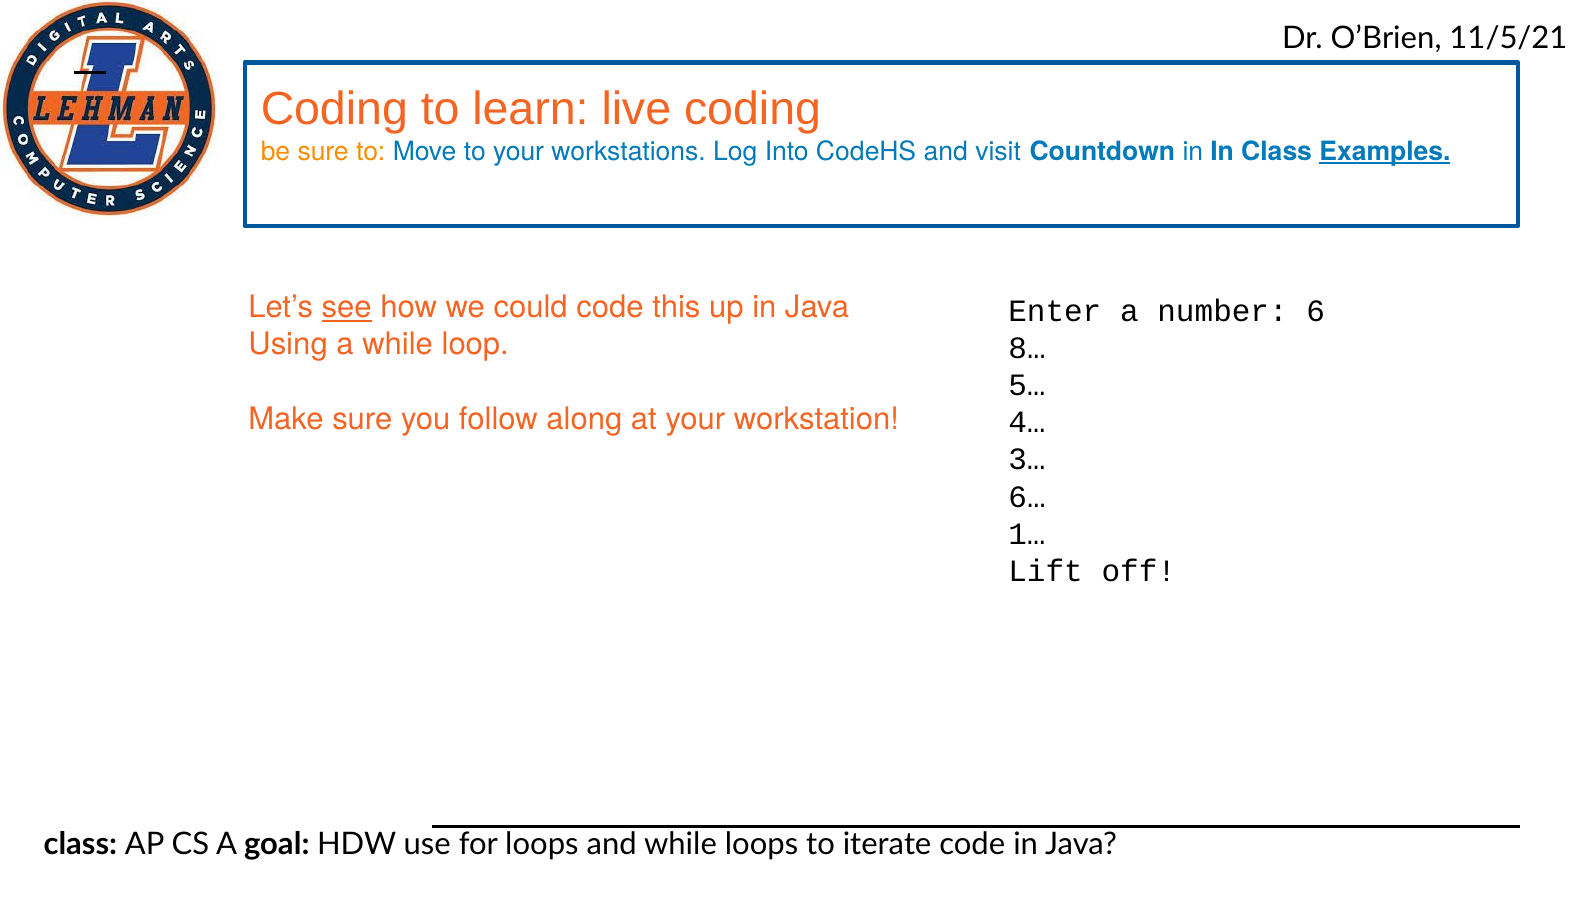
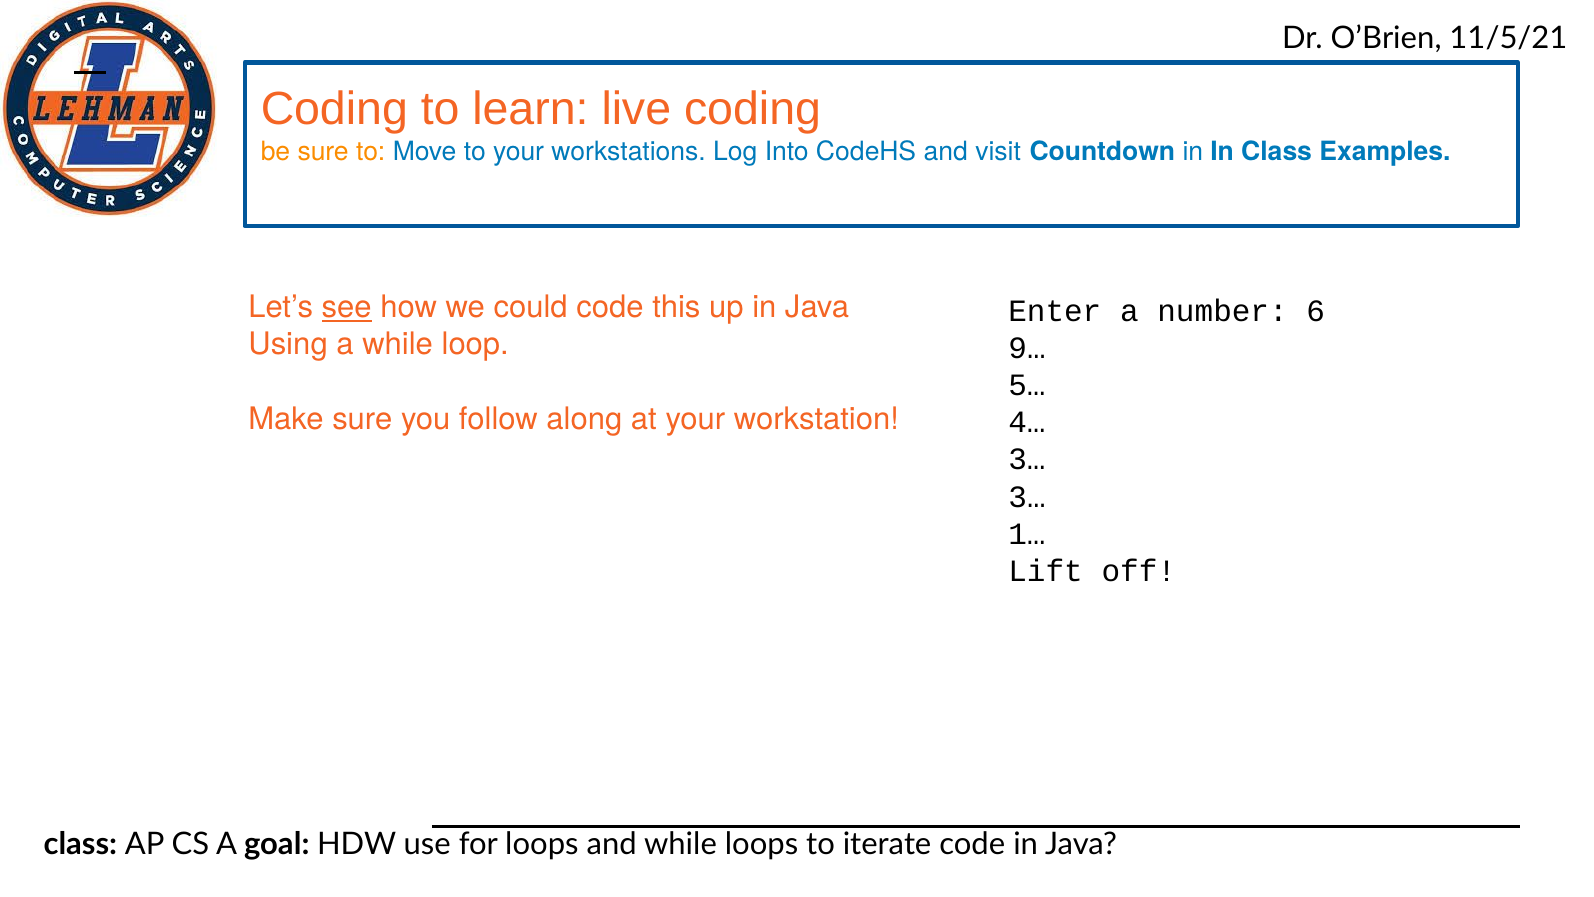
Examples underline: present -> none
8…: 8… -> 9…
6… at (1027, 497): 6… -> 3…
